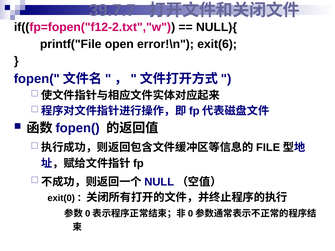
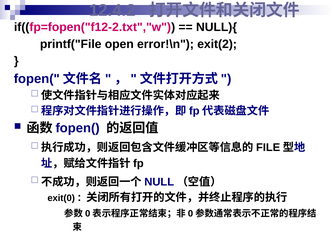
39.7.7: 39.7.7 -> 12.4.2
exit(6: exit(6 -> exit(2
